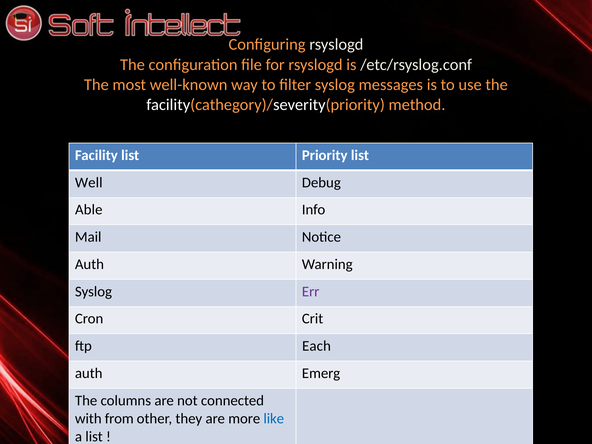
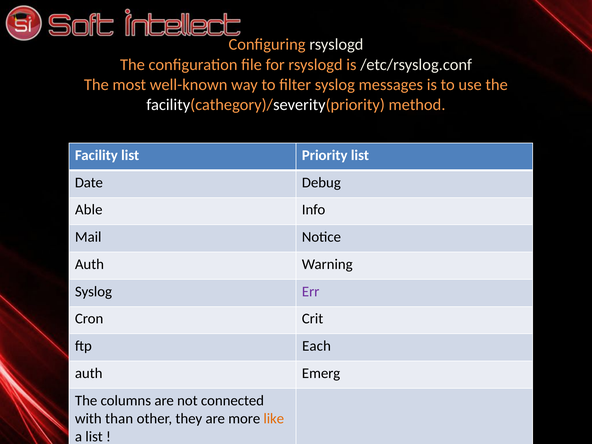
Well: Well -> Date
from: from -> than
like colour: blue -> orange
